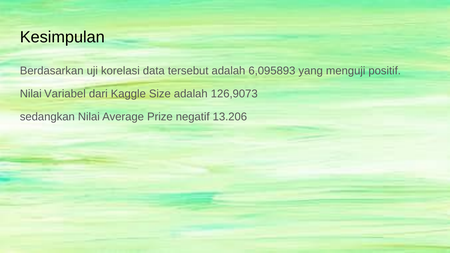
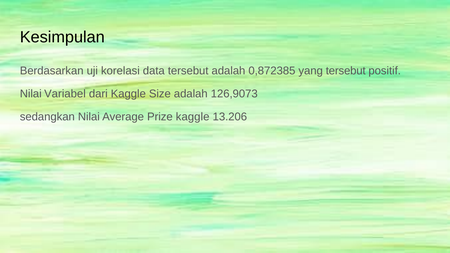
6,095893: 6,095893 -> 0,872385
yang menguji: menguji -> tersebut
Prize negatif: negatif -> kaggle
